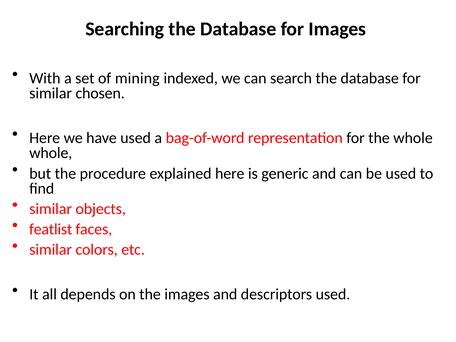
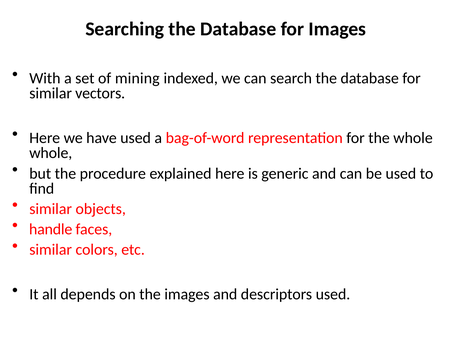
chosen: chosen -> vectors
featlist: featlist -> handle
